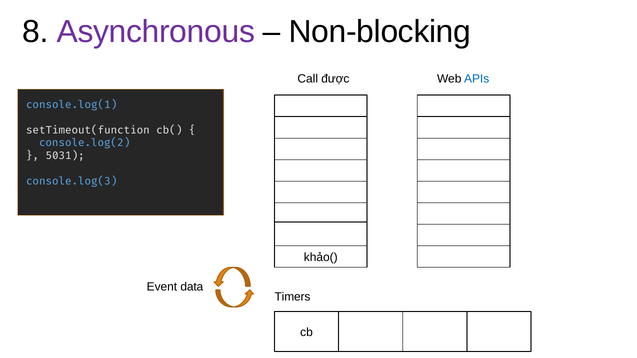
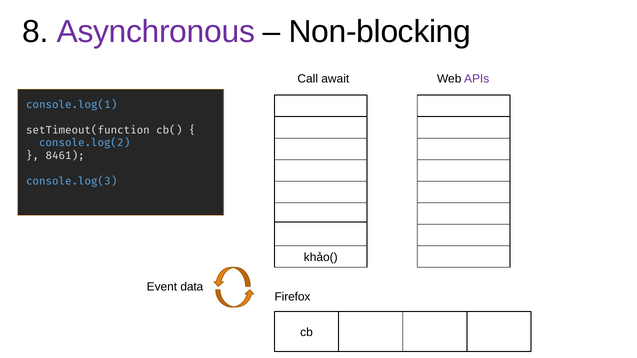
được: được -> await
APIs colour: blue -> purple
5031: 5031 -> 8461
Timers: Timers -> Firefox
